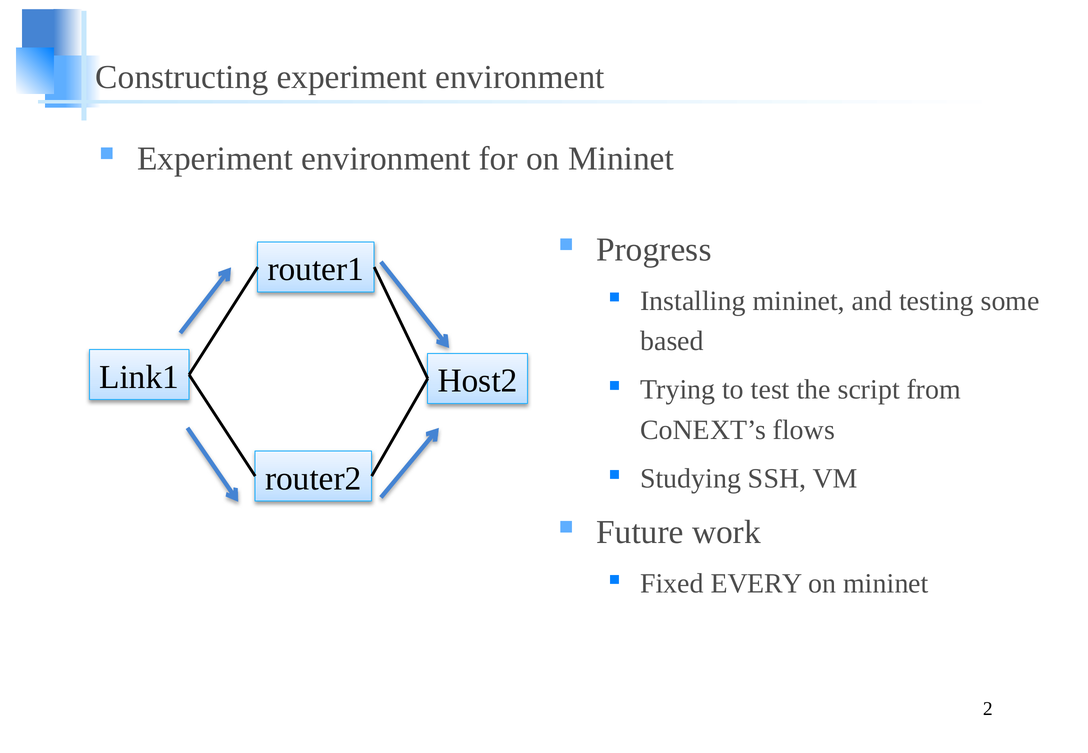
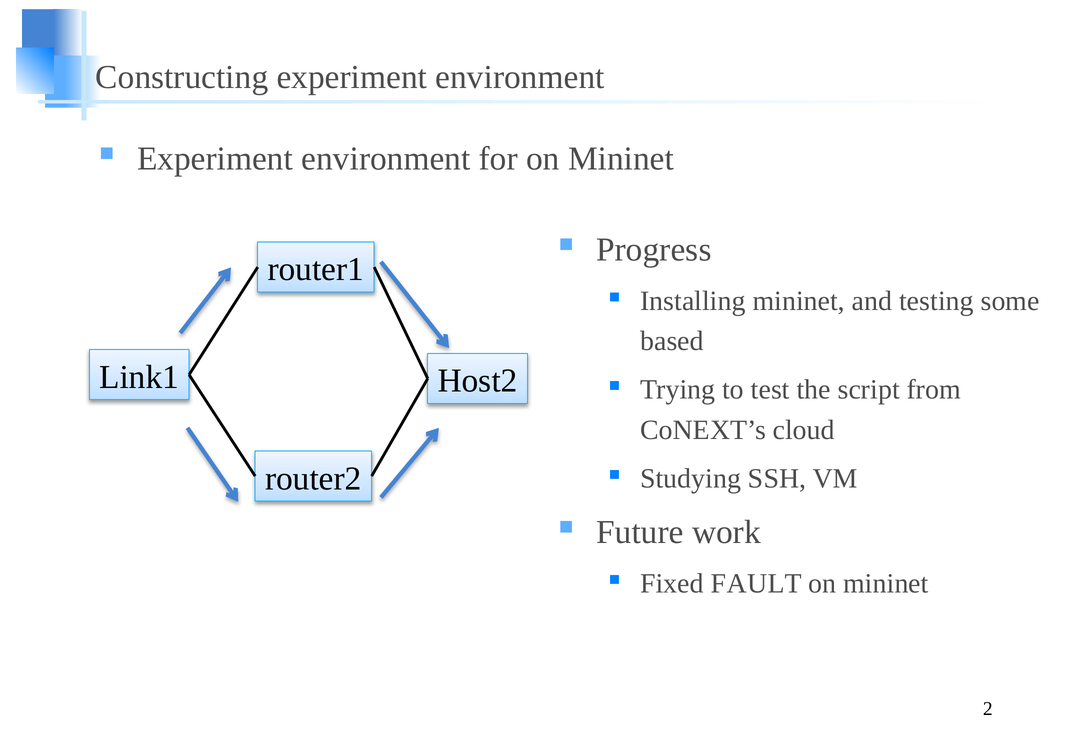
flows: flows -> cloud
EVERY: EVERY -> FAULT
